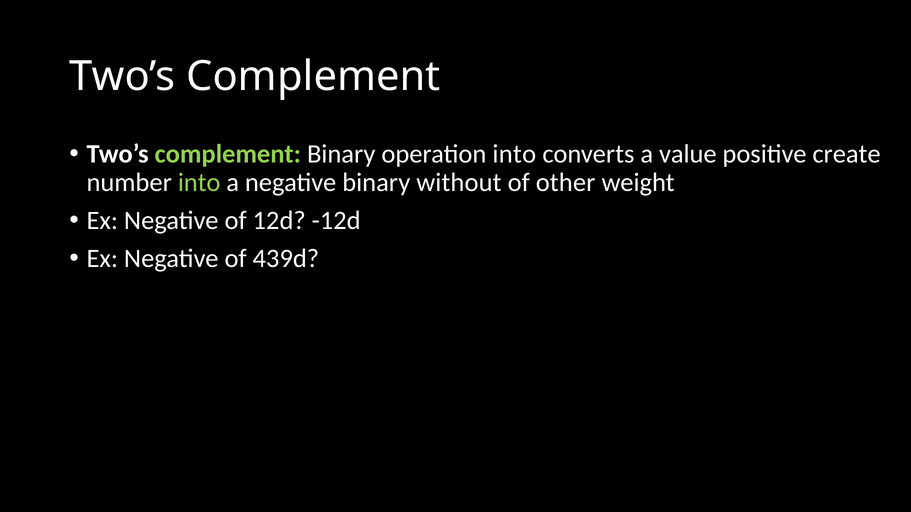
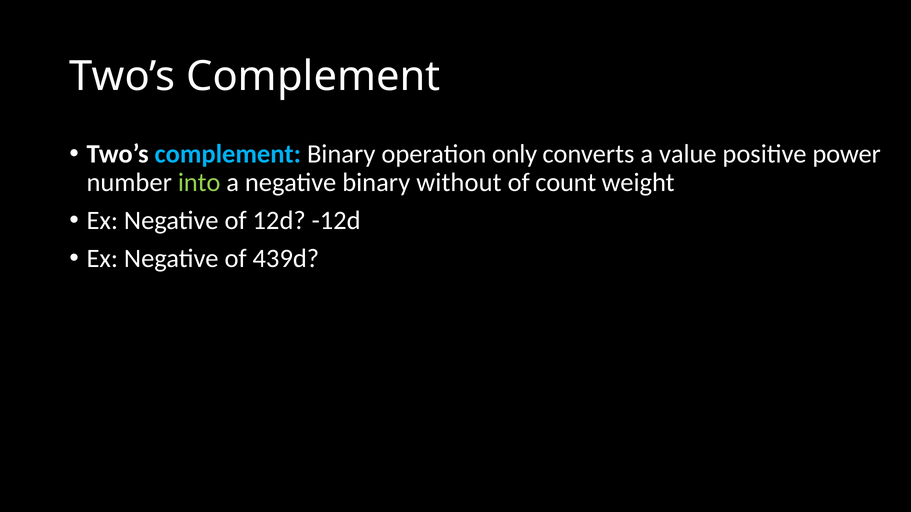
complement at (228, 154) colour: light green -> light blue
operation into: into -> only
create: create -> power
other: other -> count
